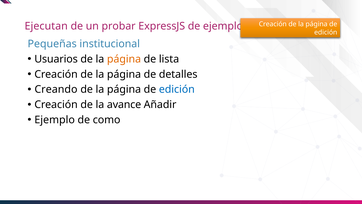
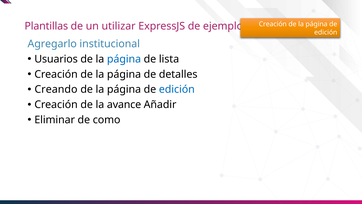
Ejecutan: Ejecutan -> Plantillas
probar: probar -> utilizar
Pequeñas: Pequeñas -> Agregarlo
página at (124, 59) colour: orange -> blue
Ejemplo at (55, 120): Ejemplo -> Eliminar
